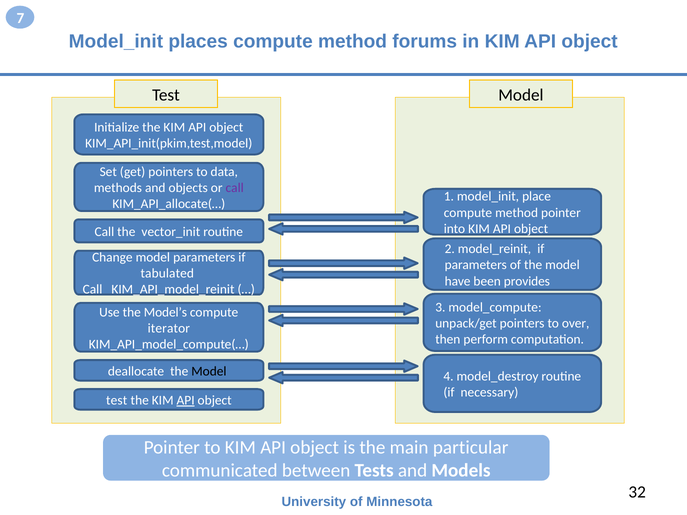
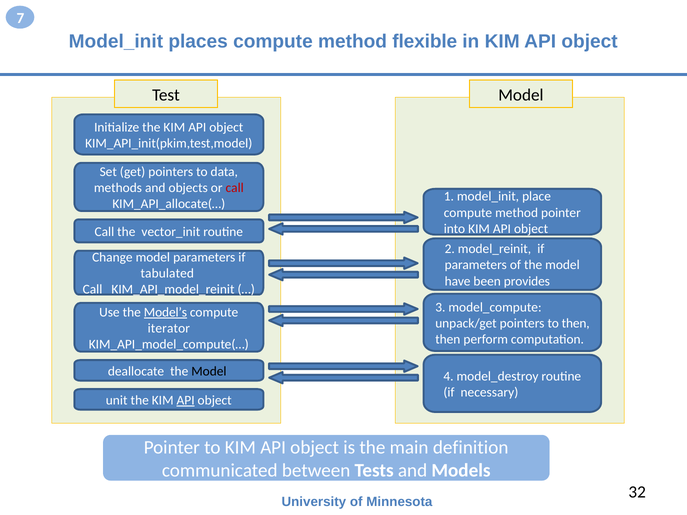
forums: forums -> flexible
call at (235, 188) colour: purple -> red
Model’s underline: none -> present
to over: over -> then
test at (117, 400): test -> unit
particular: particular -> definition
